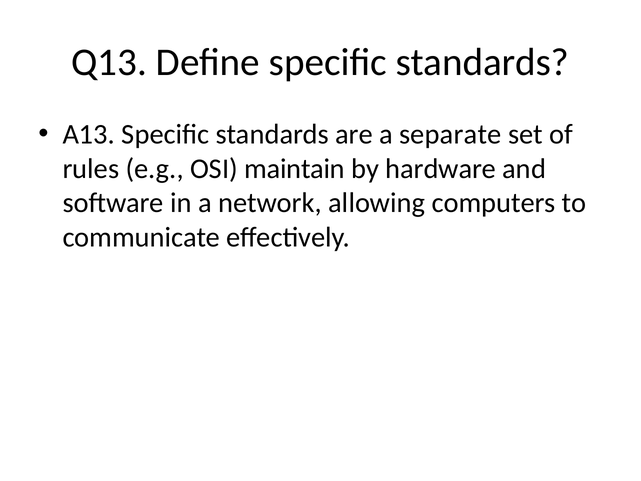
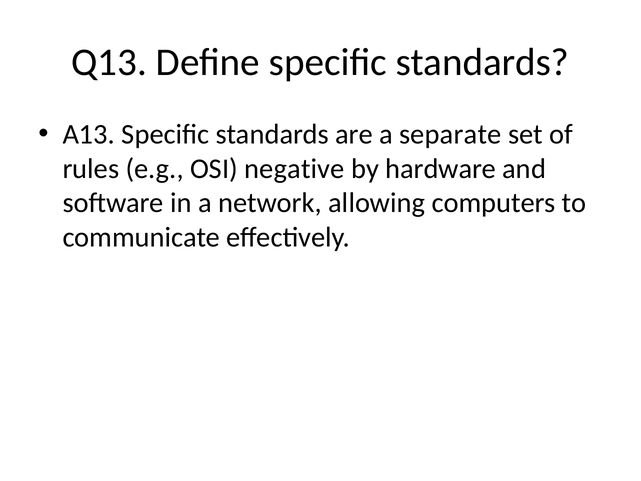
maintain: maintain -> negative
